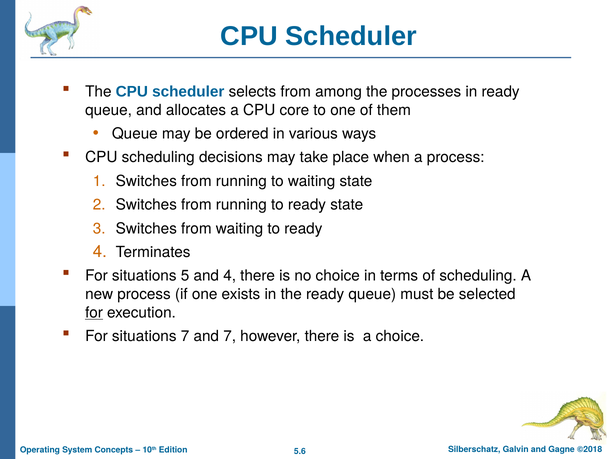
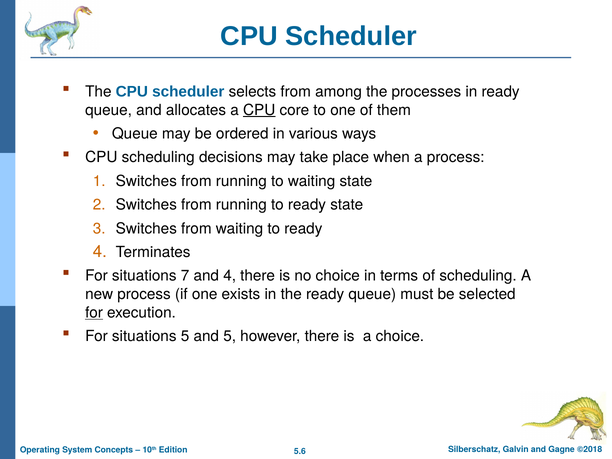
CPU at (259, 110) underline: none -> present
5: 5 -> 7
situations 7: 7 -> 5
and 7: 7 -> 5
